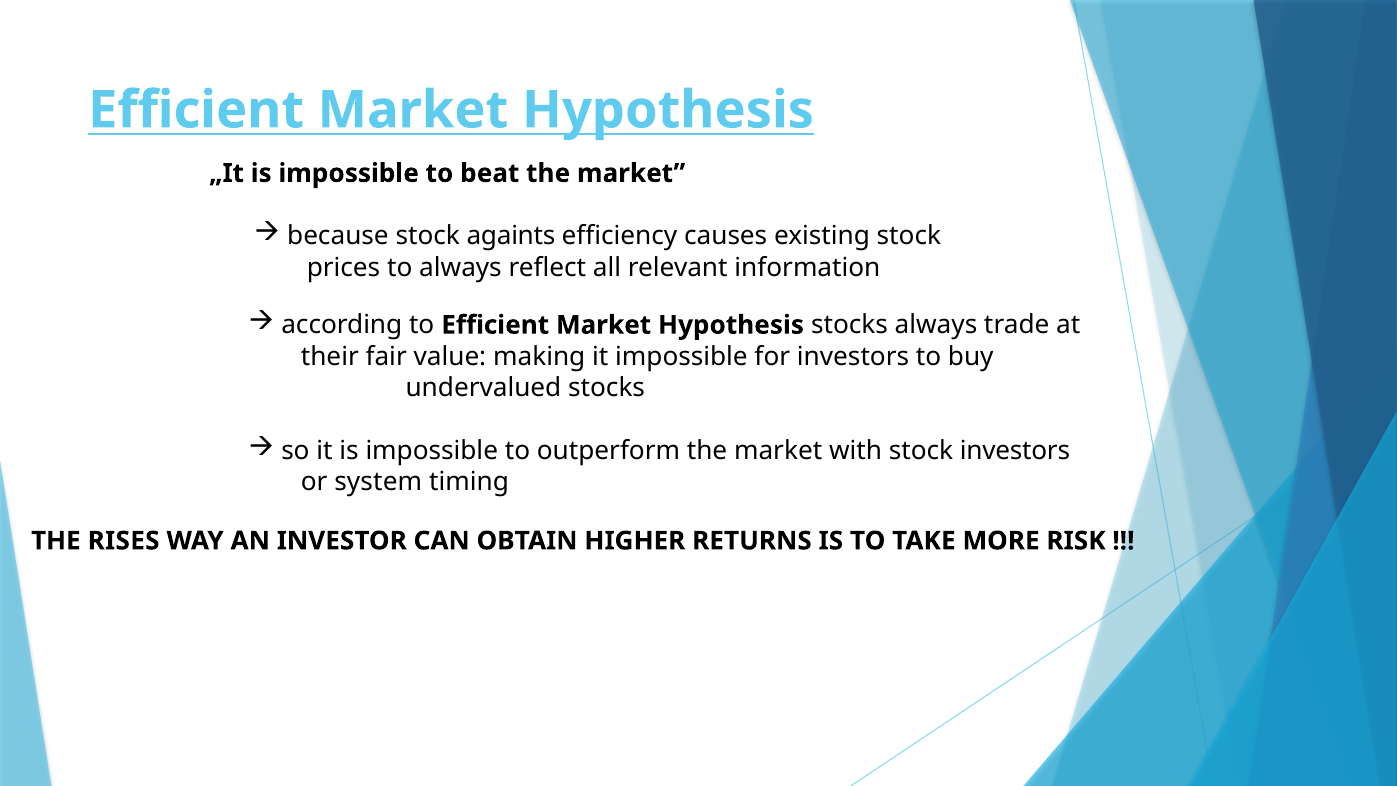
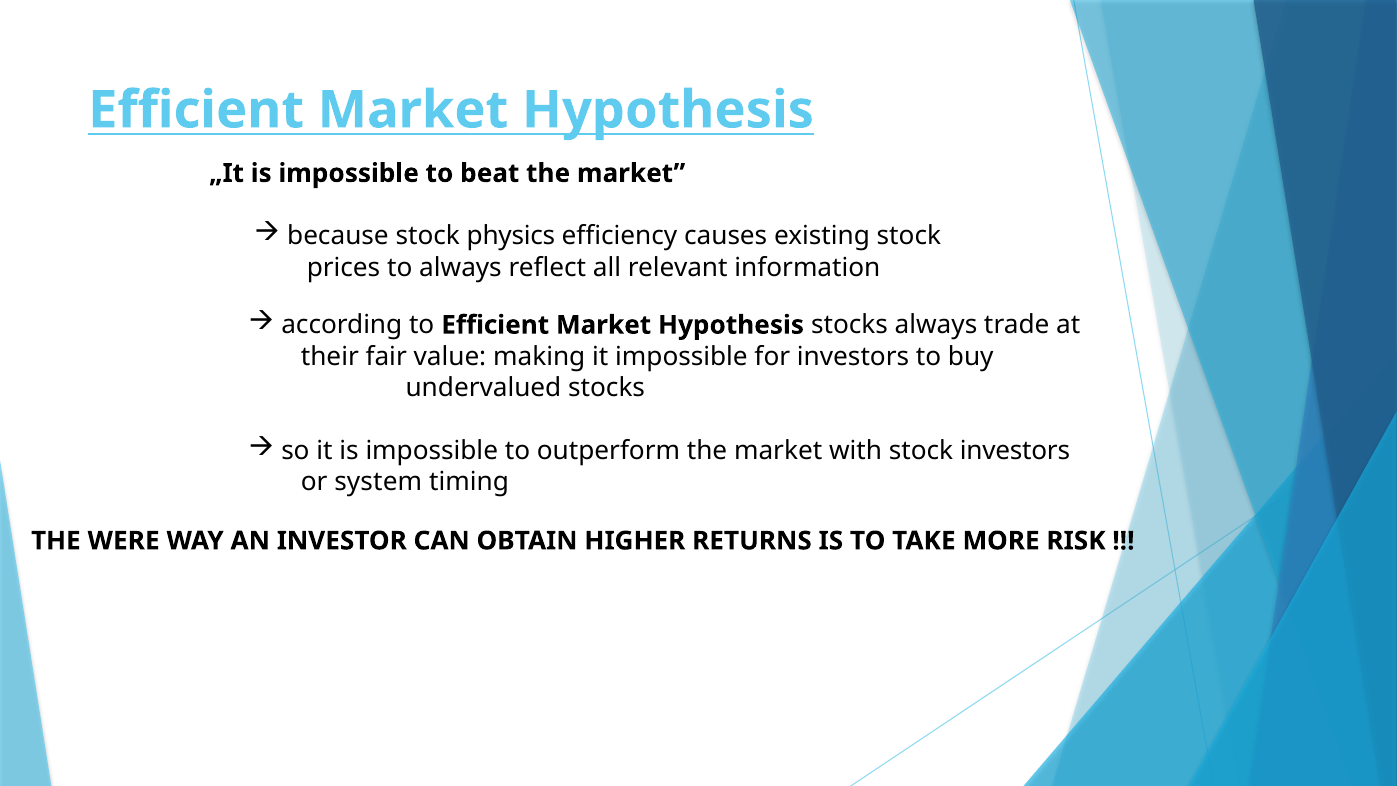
againts: againts -> physics
RISES: RISES -> WERE
